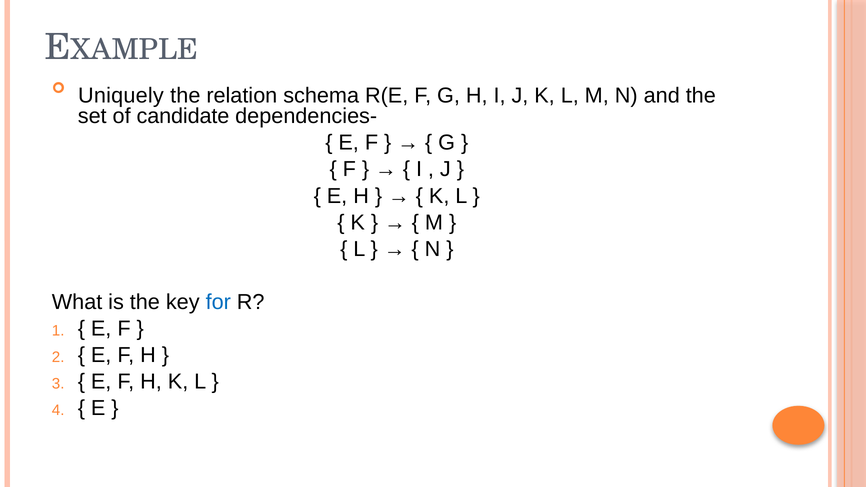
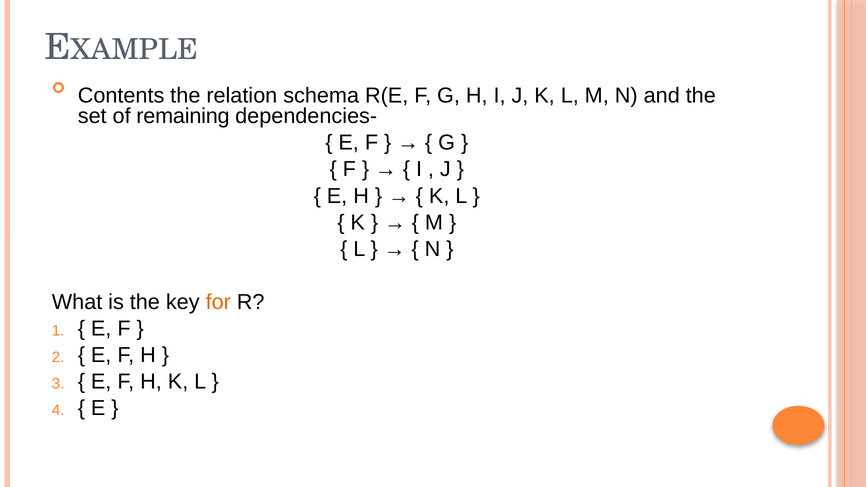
Uniquely: Uniquely -> Contents
candidate: candidate -> remaining
for colour: blue -> orange
